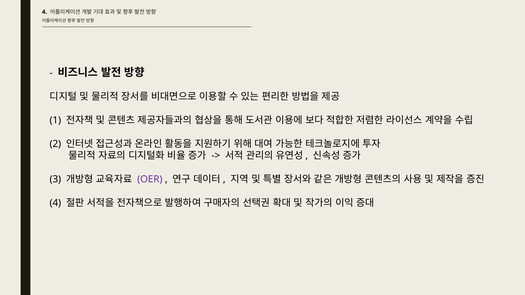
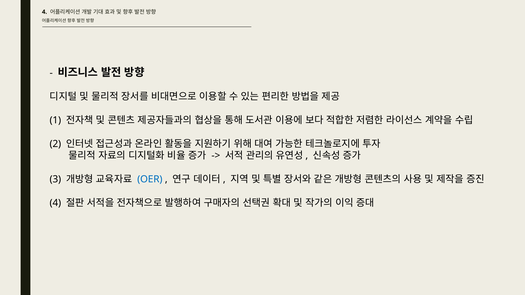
OER colour: purple -> blue
